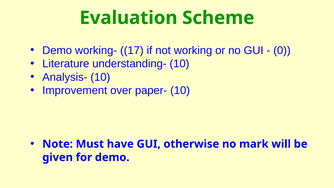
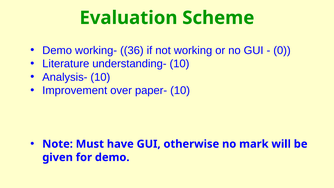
17: 17 -> 36
